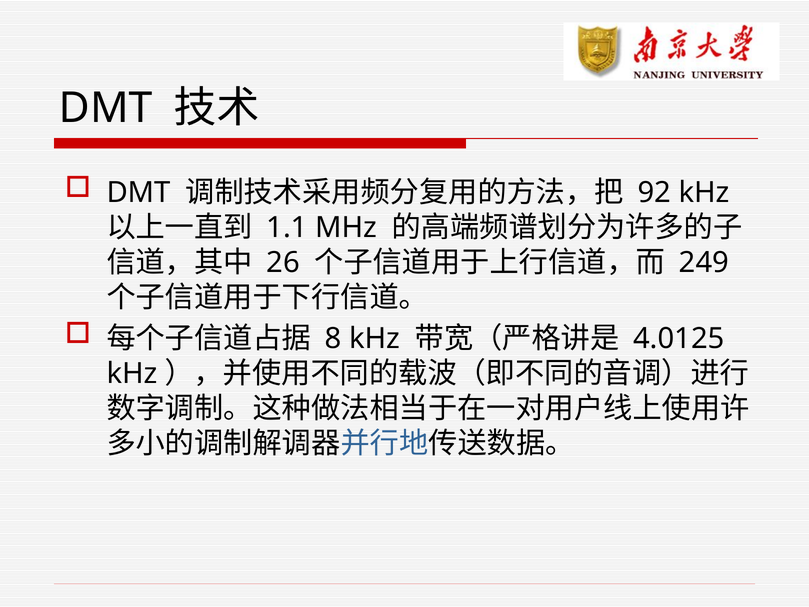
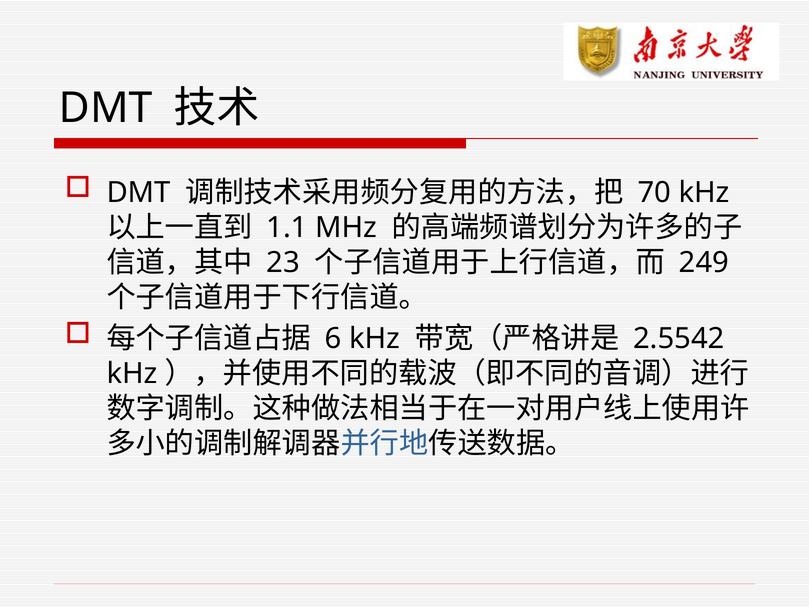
92: 92 -> 70
26: 26 -> 23
8: 8 -> 6
4.0125: 4.0125 -> 2.5542
